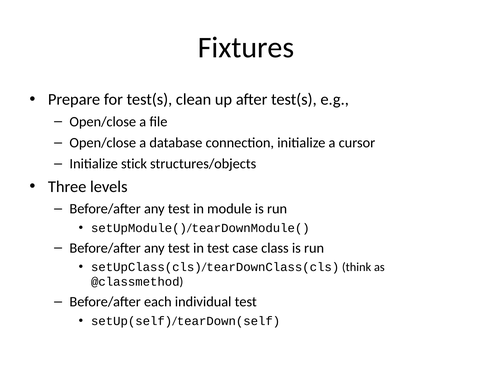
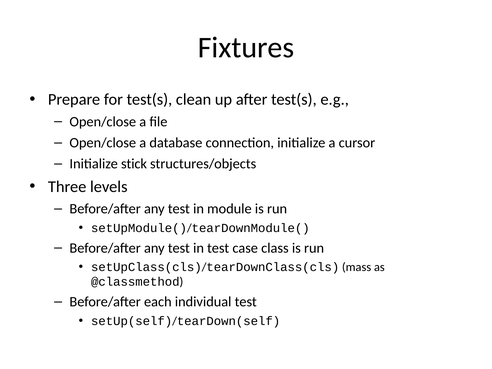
think: think -> mass
